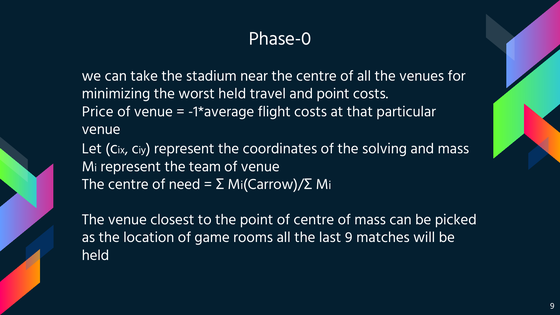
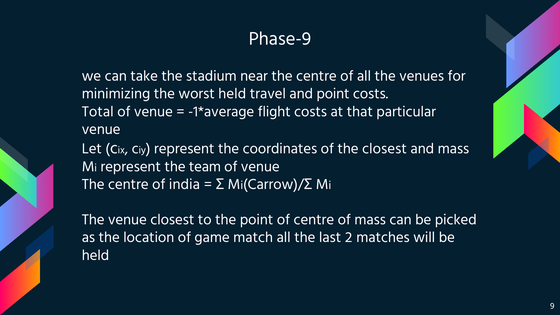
Phase-0: Phase-0 -> Phase-9
Price: Price -> Total
the solving: solving -> closest
need: need -> india
rooms: rooms -> match
last 9: 9 -> 2
